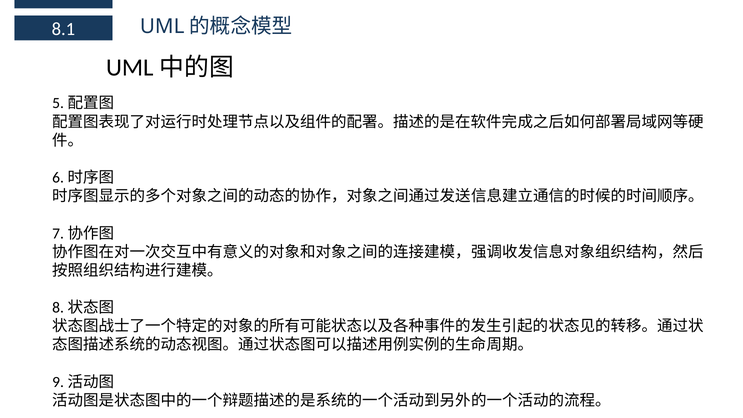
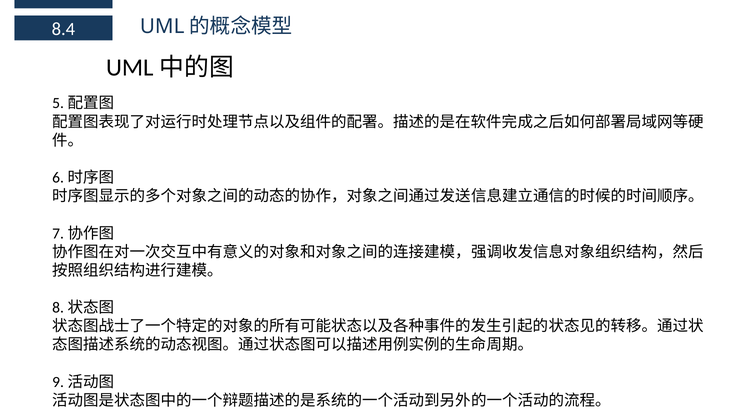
8.1: 8.1 -> 8.4
